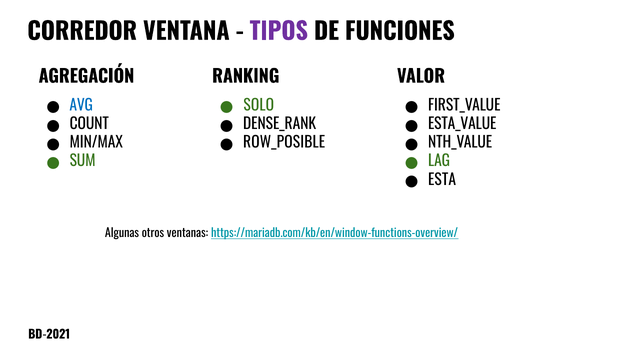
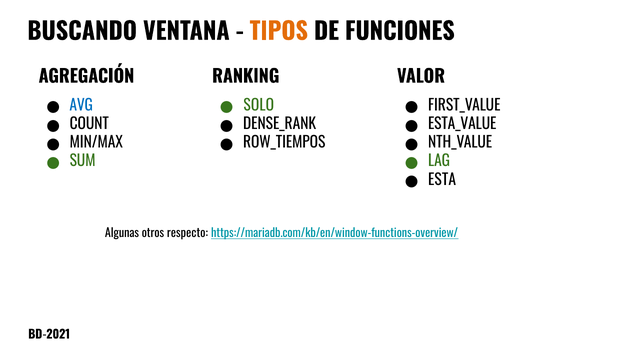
CORREDOR: CORREDOR -> BUSCANDO
TIPOS colour: purple -> orange
ROW_POSIBLE: ROW_POSIBLE -> ROW_TIEMPOS
ventanas: ventanas -> respecto
